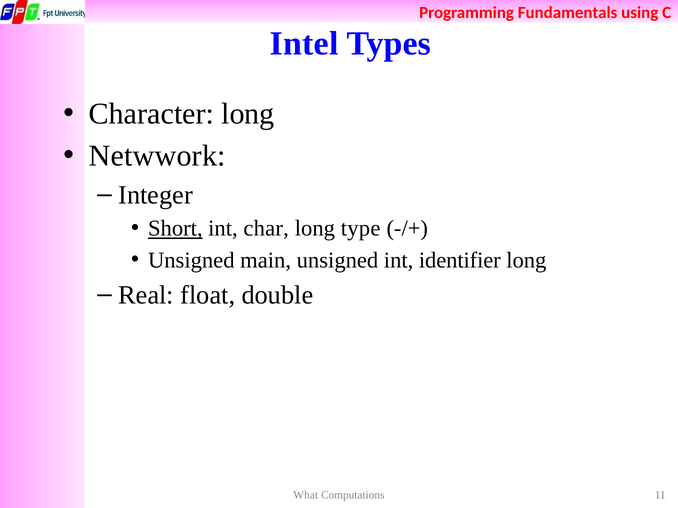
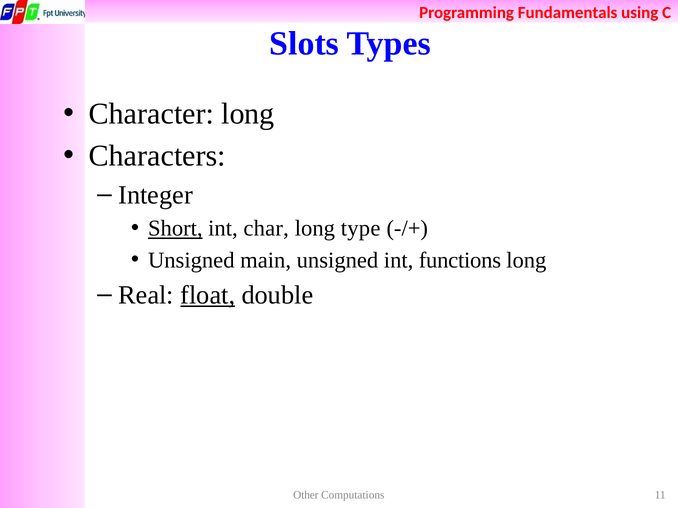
Intel: Intel -> Slots
Netwwork: Netwwork -> Characters
identifier: identifier -> functions
float underline: none -> present
What: What -> Other
